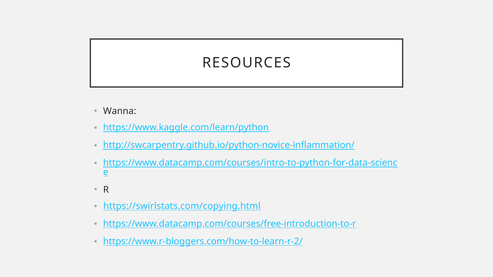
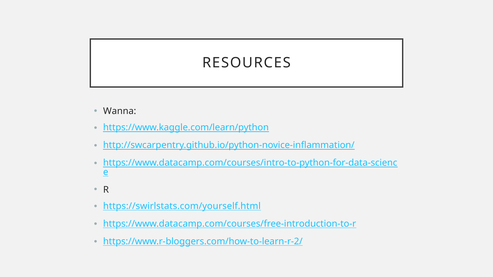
https://swirlstats.com/copying.html: https://swirlstats.com/copying.html -> https://swirlstats.com/yourself.html
